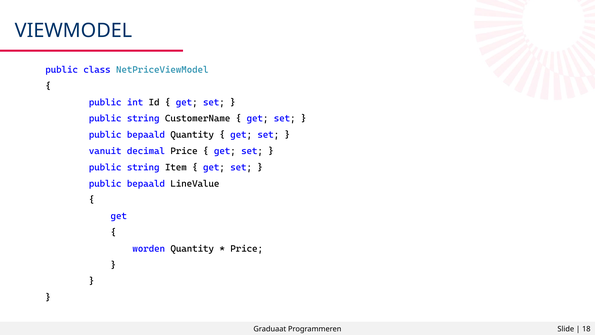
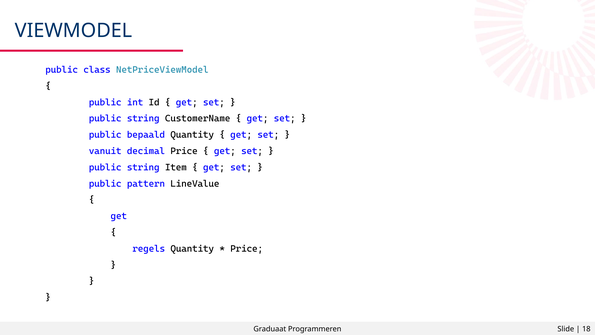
bepaald at (146, 183): bepaald -> pattern
worden: worden -> regels
